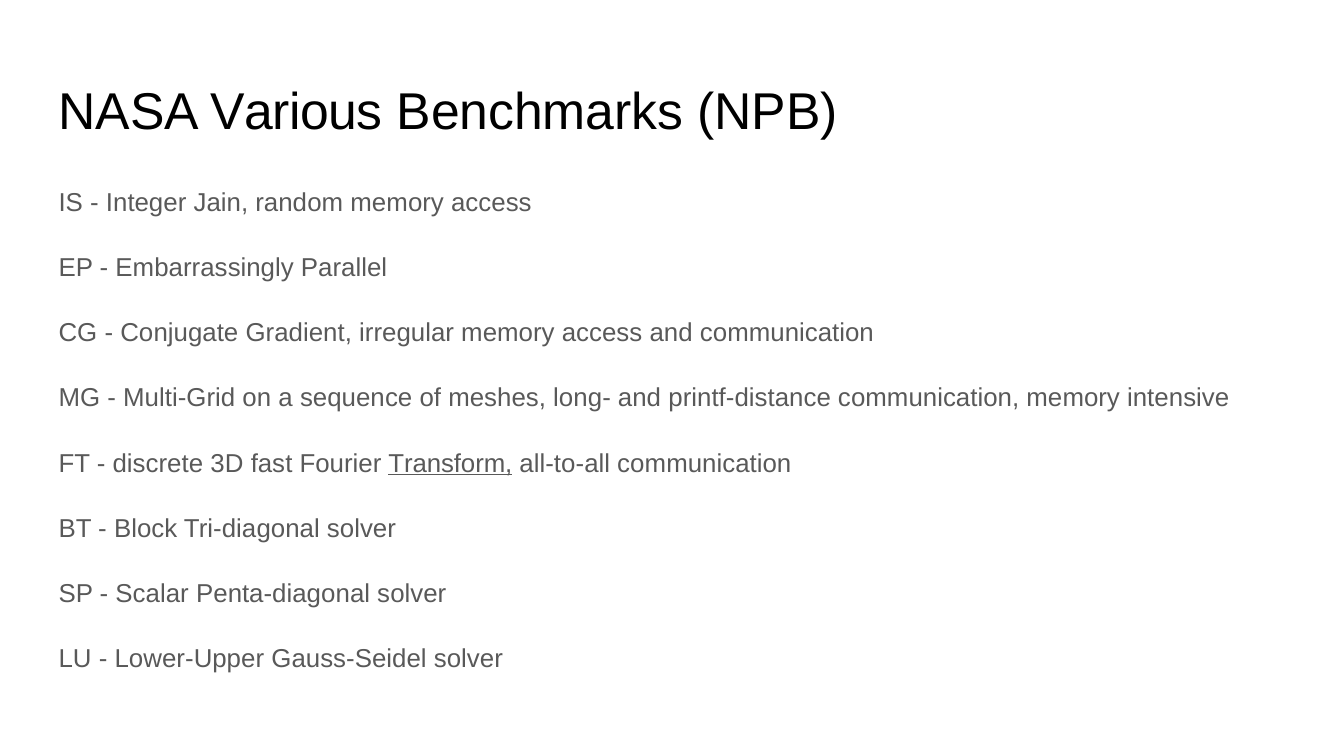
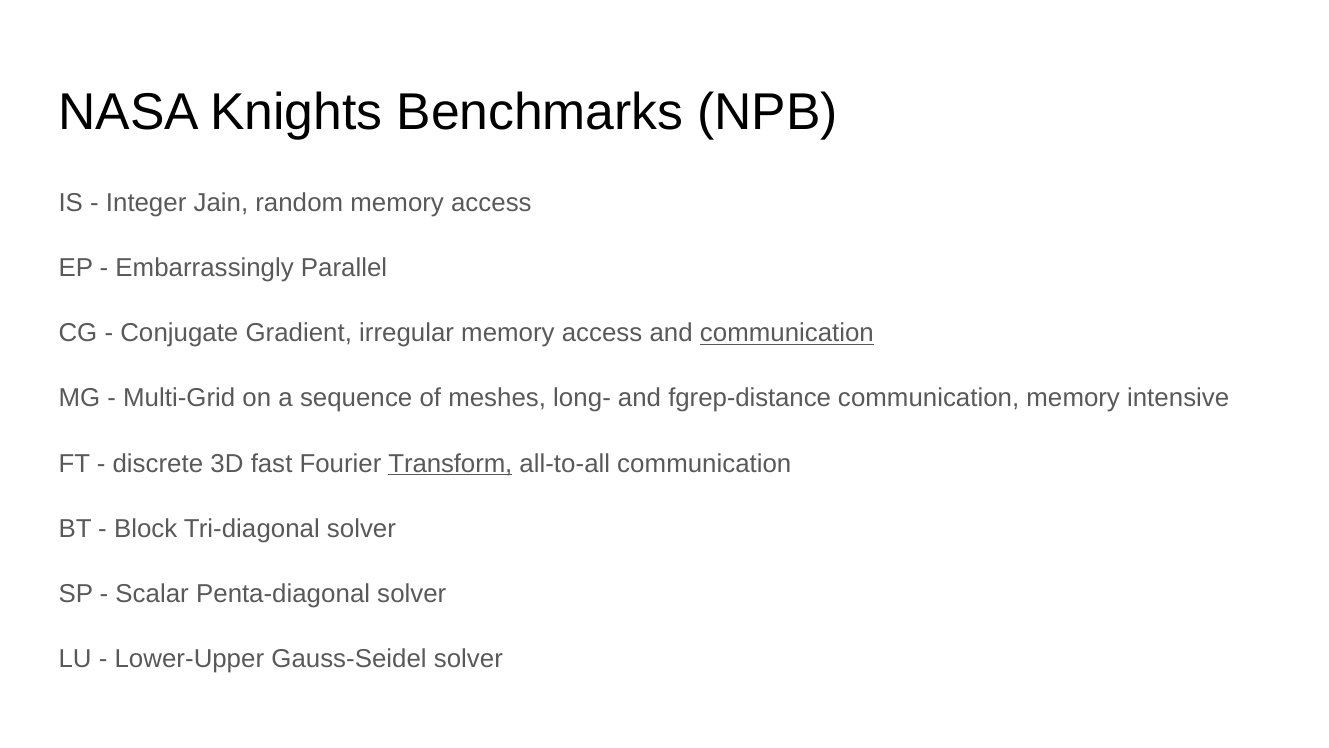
Various: Various -> Knights
communication at (787, 333) underline: none -> present
printf-distance: printf-distance -> fgrep-distance
